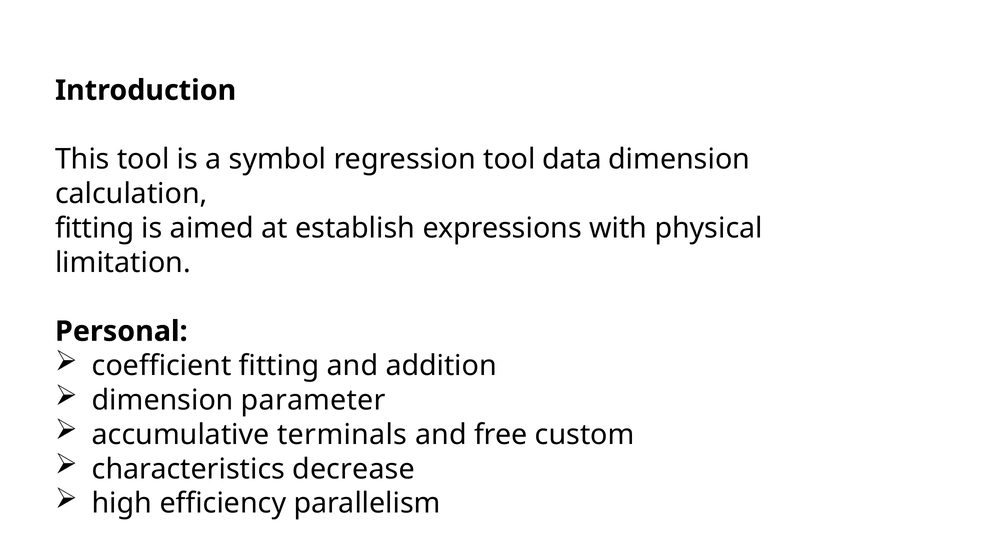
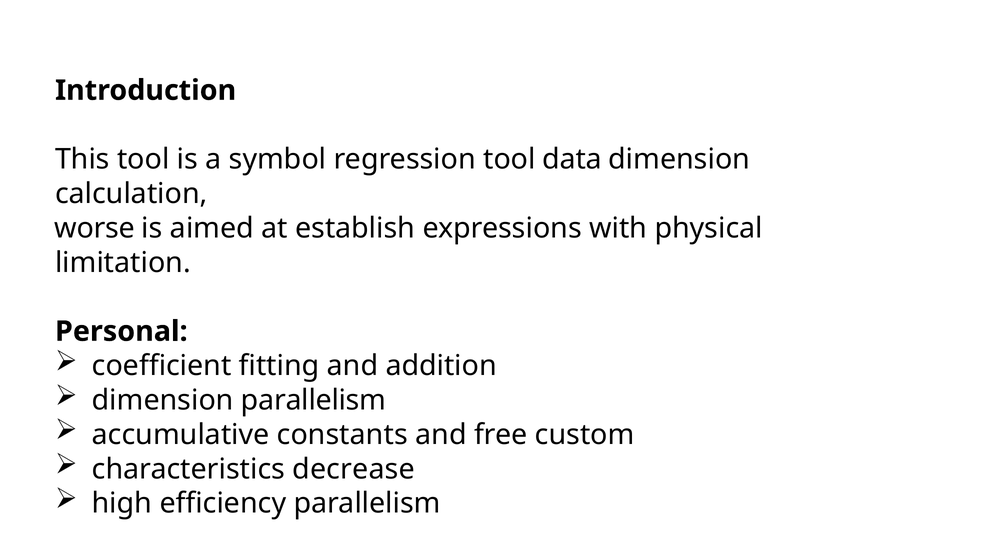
fitting at (95, 228): fitting -> worse
dimension parameter: parameter -> parallelism
terminals: terminals -> constants
